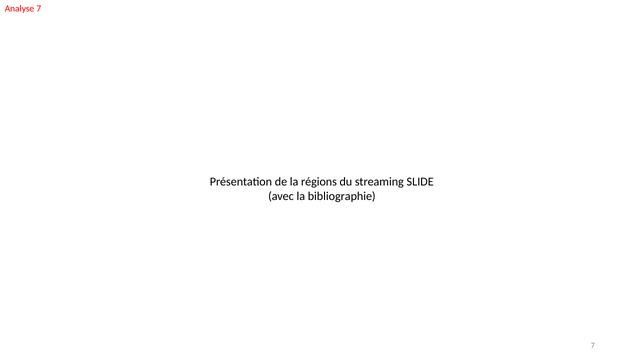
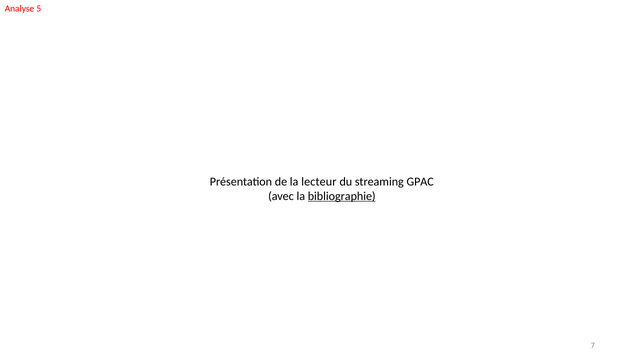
Analyse 7: 7 -> 5
régions: régions -> lecteur
SLIDE: SLIDE -> GPAC
bibliographie underline: none -> present
